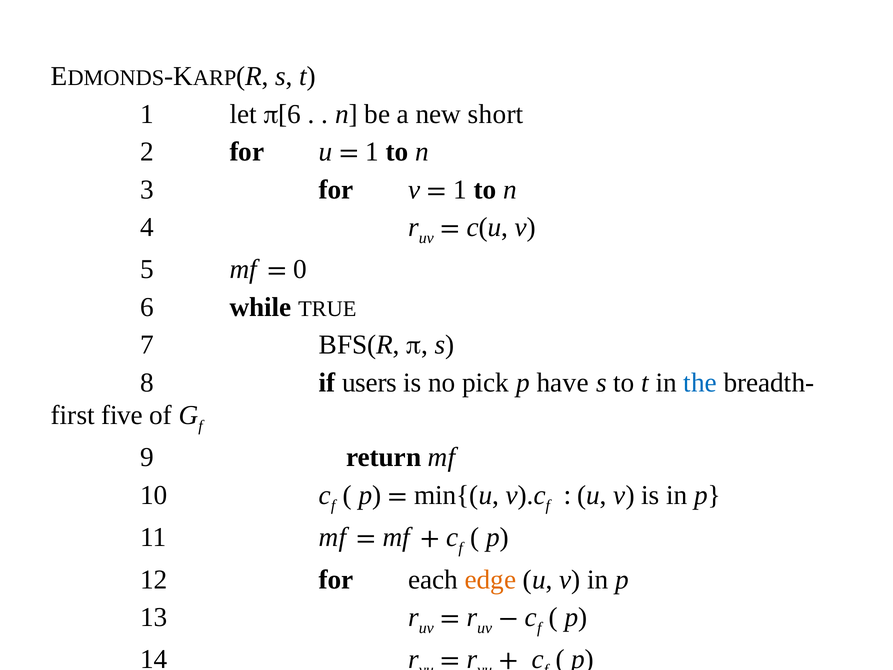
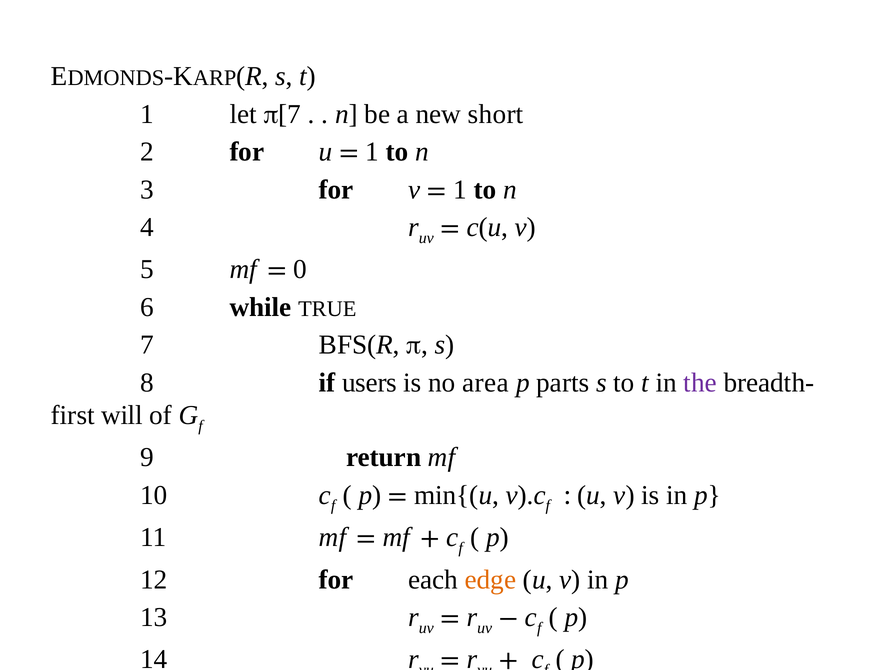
6 at (290, 114): 6 -> 7
pick: pick -> area
have: have -> parts
the colour: blue -> purple
five: five -> will
